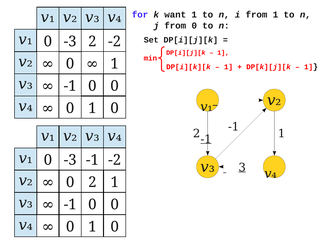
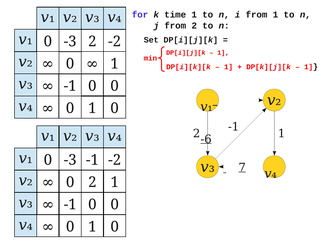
want: want -> time
from 0: 0 -> 2
-1 at (206, 139): -1 -> -6
3: 3 -> 7
